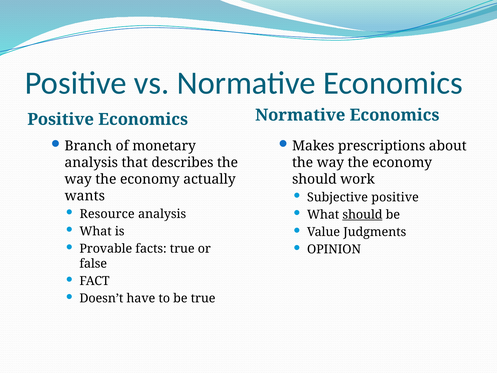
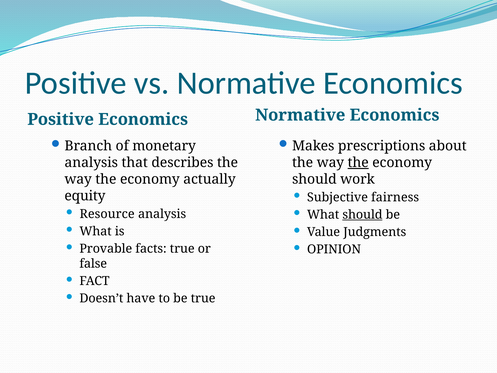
the at (358, 163) underline: none -> present
wants: wants -> equity
Subjective positive: positive -> fairness
